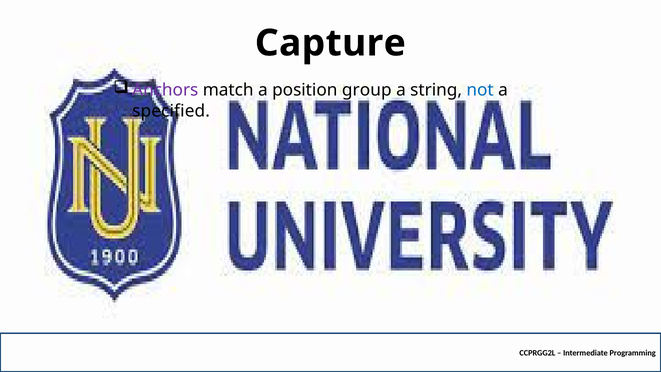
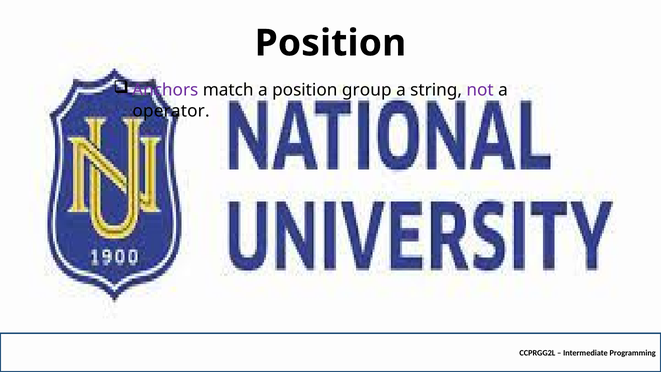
Capture at (330, 43): Capture -> Position
not colour: blue -> purple
specified: specified -> operator
